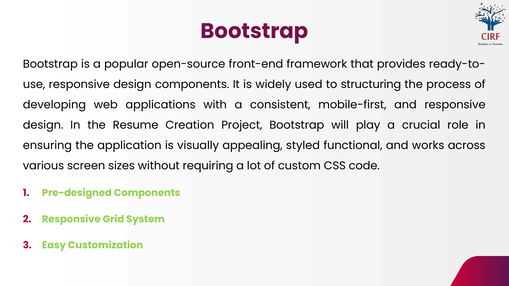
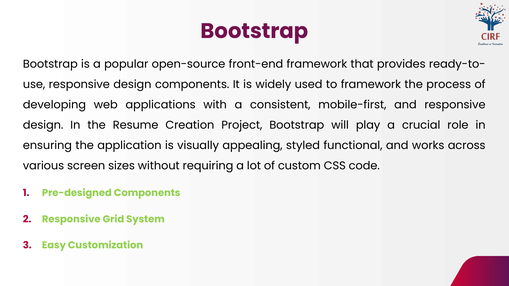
to structuring: structuring -> framework
